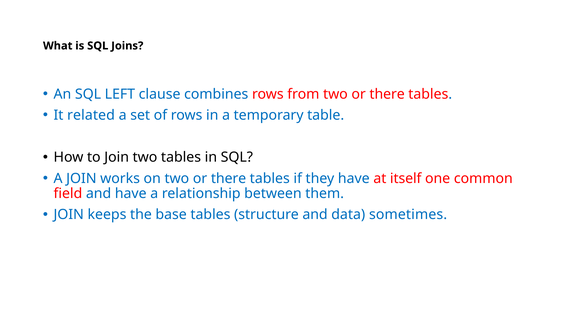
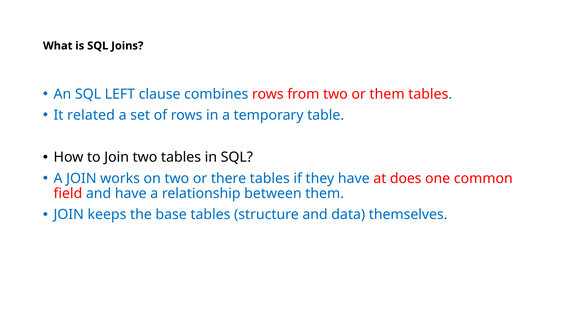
from two or there: there -> them
itself: itself -> does
sometimes: sometimes -> themselves
